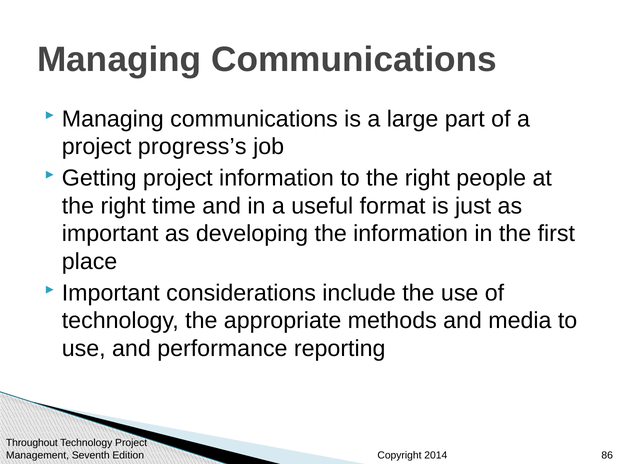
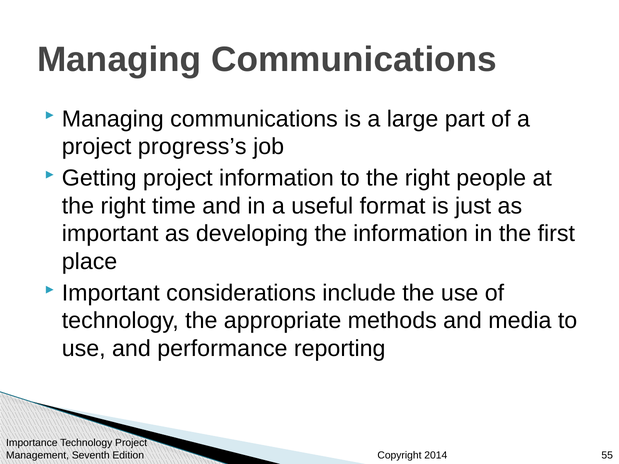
Throughout: Throughout -> Importance
86: 86 -> 55
